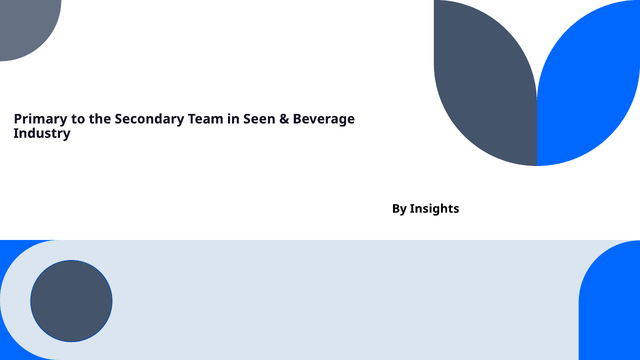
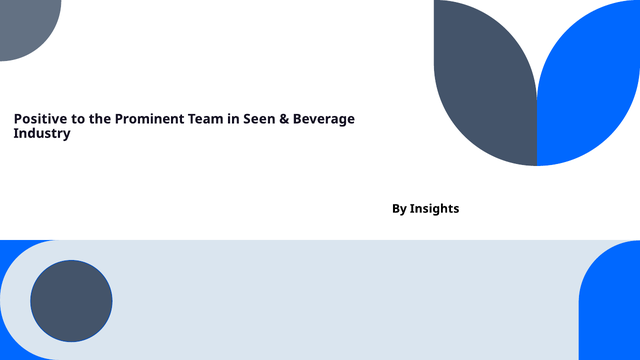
Primary: Primary -> Positive
Secondary: Secondary -> Prominent
